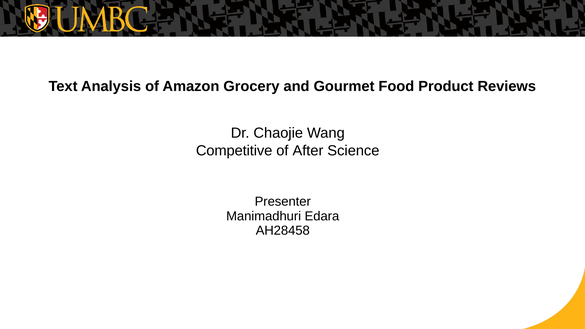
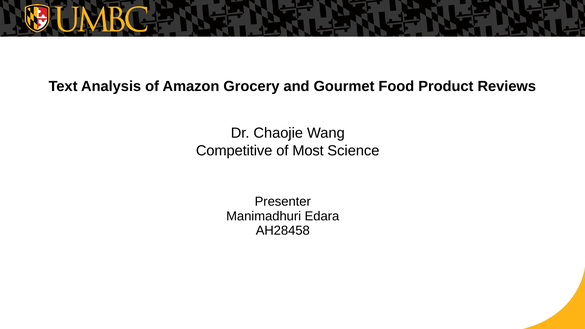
After: After -> Most
